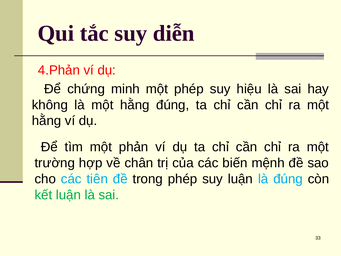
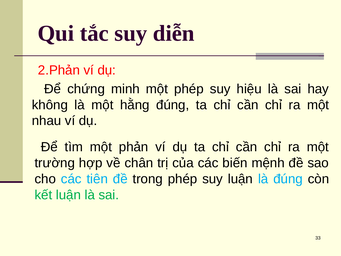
4.Phản: 4.Phản -> 2.Phản
hằng at (47, 121): hằng -> nhau
